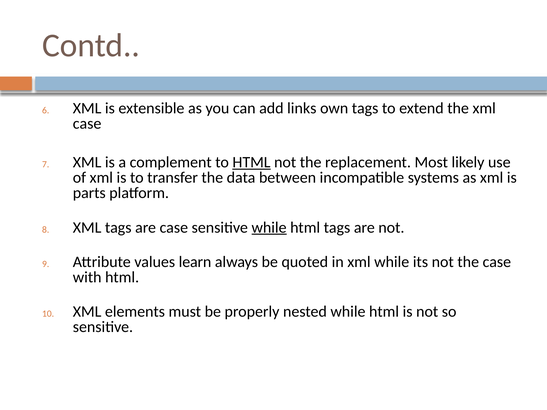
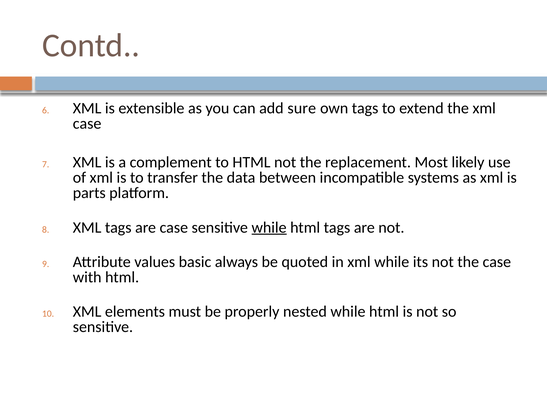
links: links -> sure
HTML at (252, 162) underline: present -> none
learn: learn -> basic
